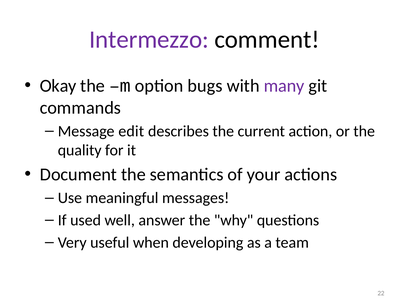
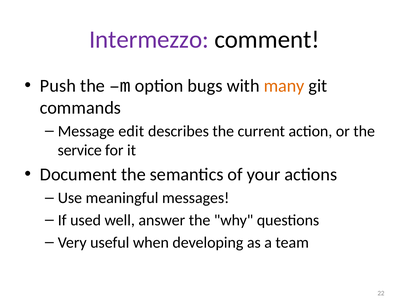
Okay: Okay -> Push
many colour: purple -> orange
quality: quality -> service
